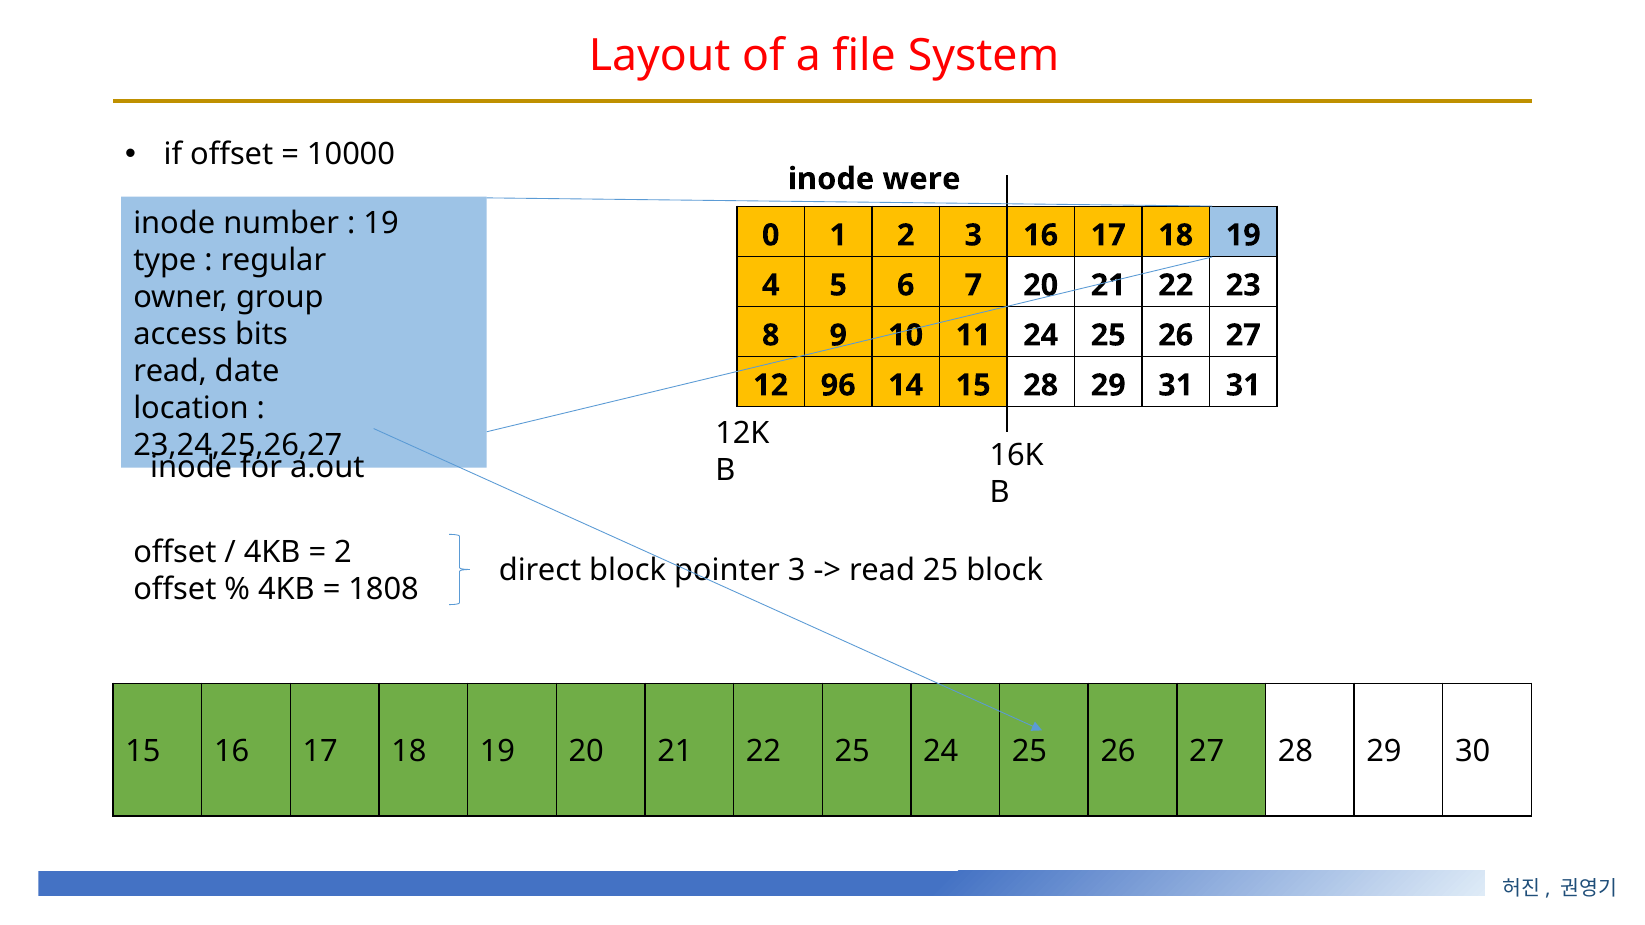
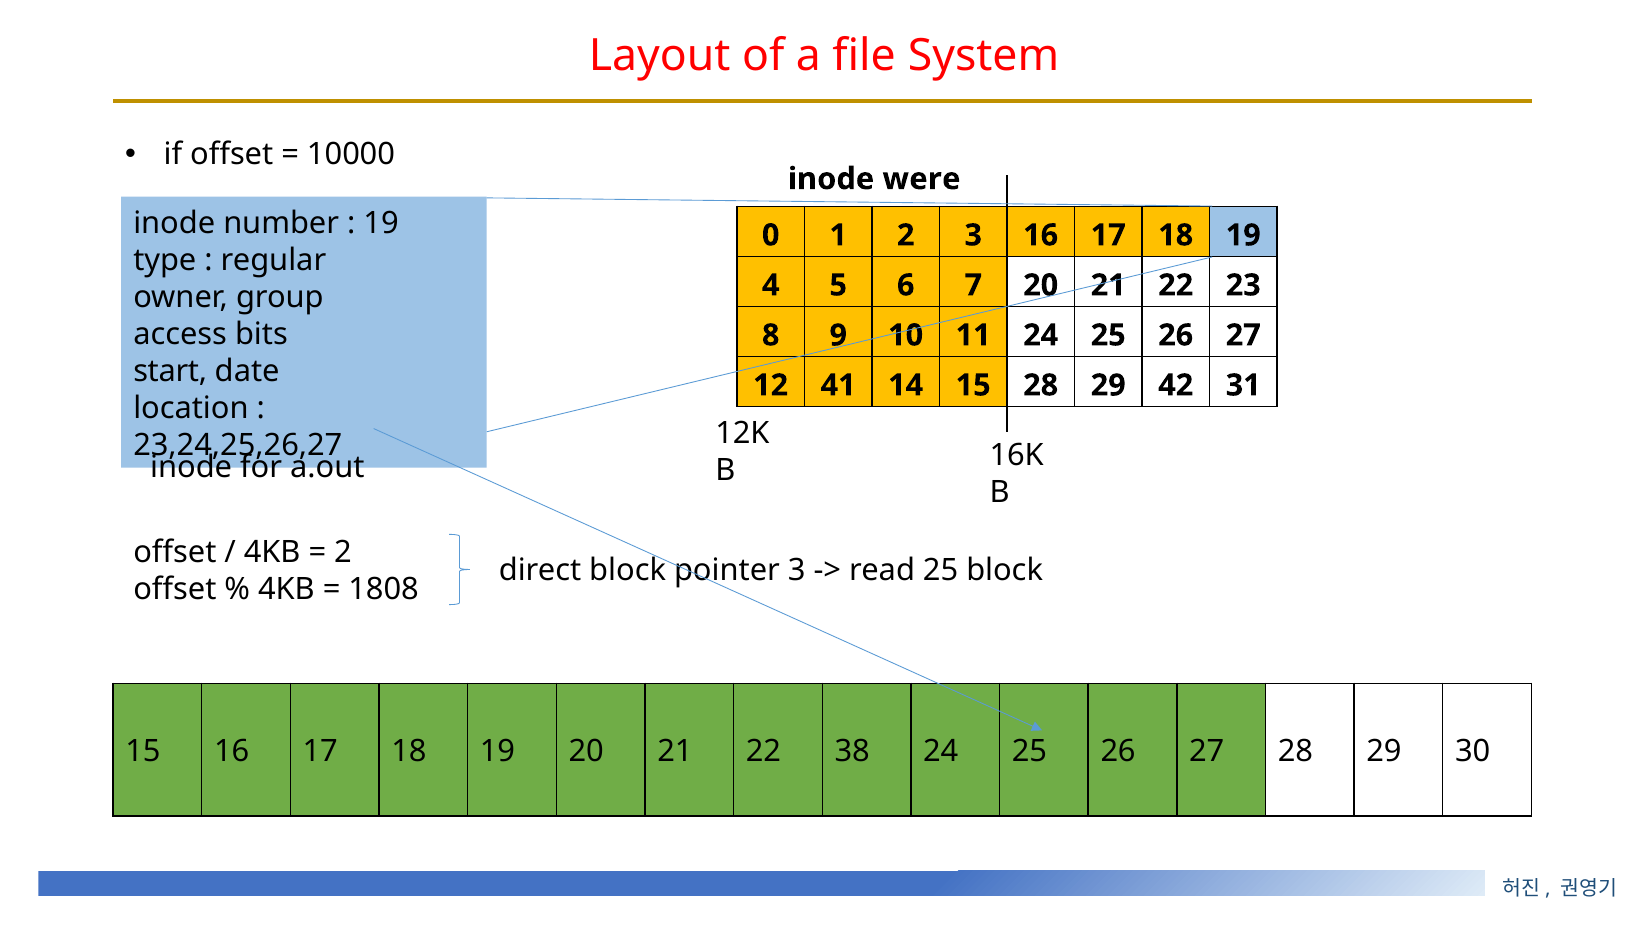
read at (170, 371): read -> start
96: 96 -> 41
29 31: 31 -> 42
22 25: 25 -> 38
